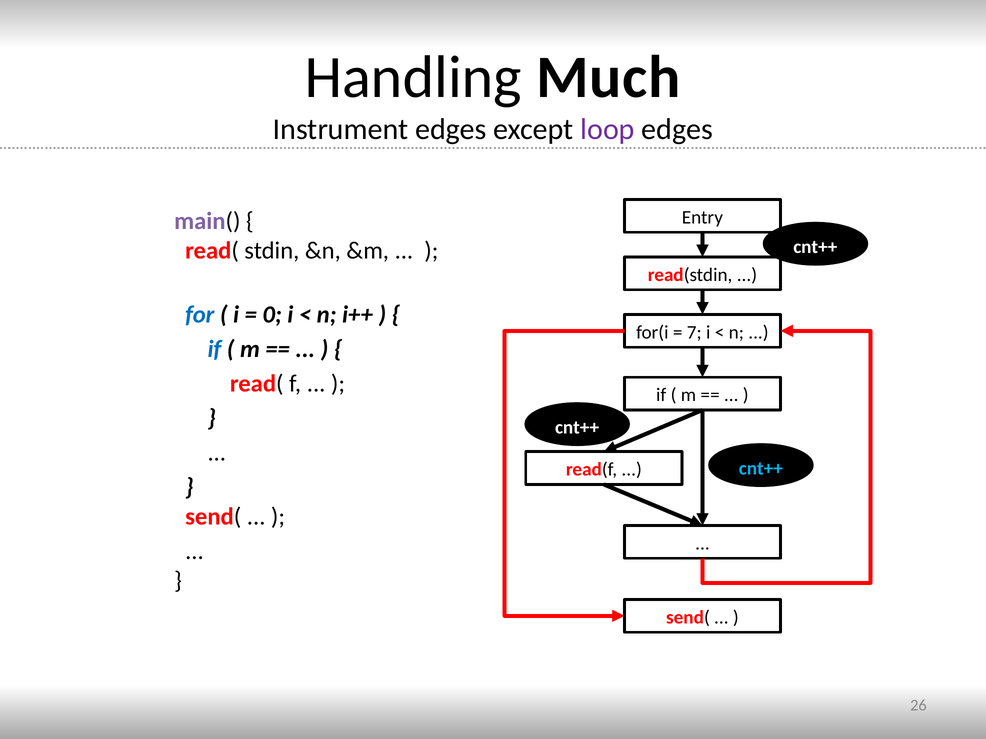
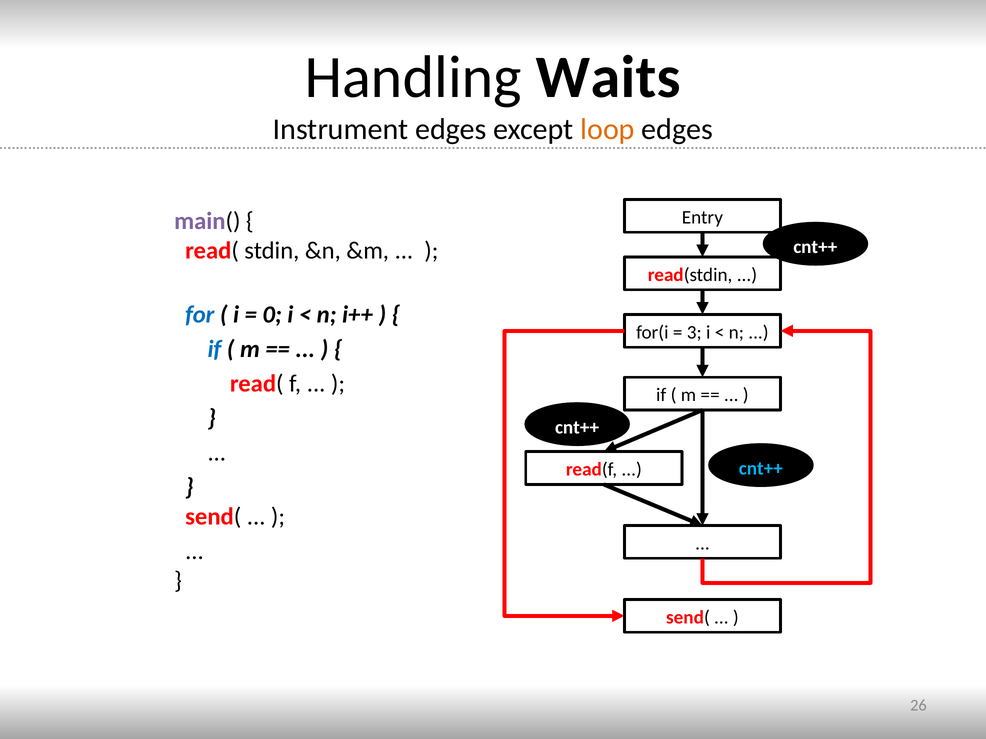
Much: Much -> Waits
loop colour: purple -> orange
7: 7 -> 3
